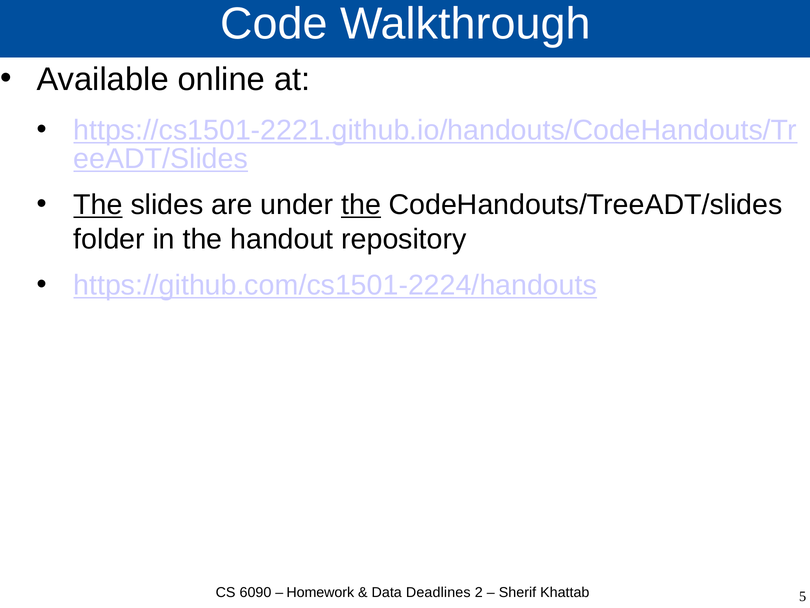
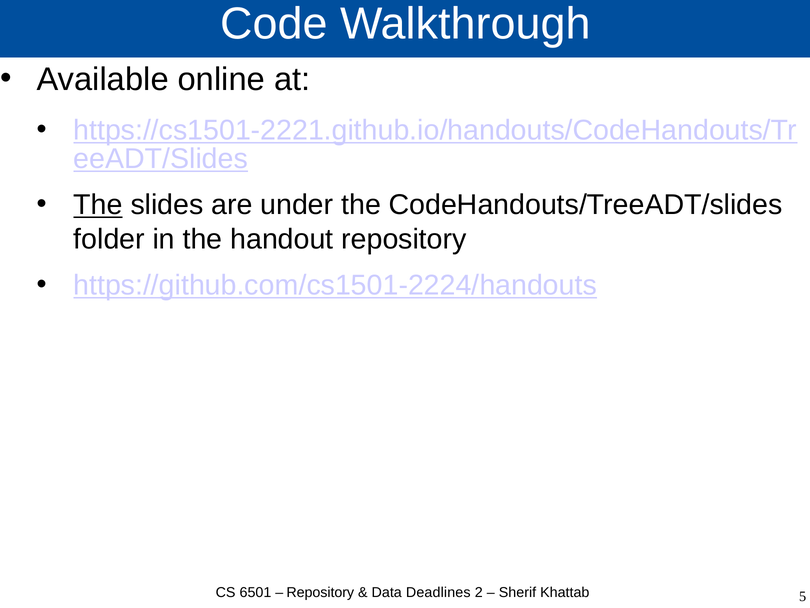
the at (361, 205) underline: present -> none
6090: 6090 -> 6501
Homework at (320, 592): Homework -> Repository
